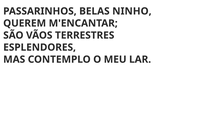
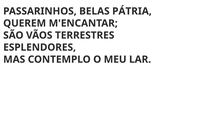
NINHO: NINHO -> PÁTRIA
